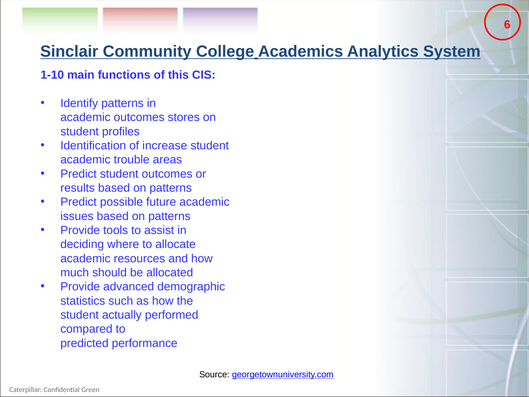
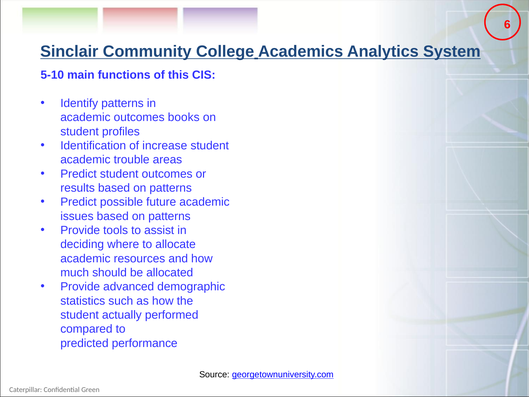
1-10: 1-10 -> 5-10
stores: stores -> books
